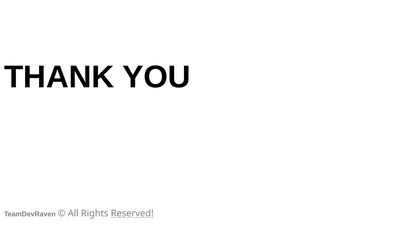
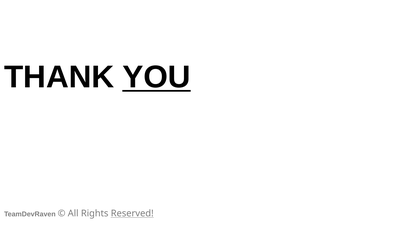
YOU underline: none -> present
